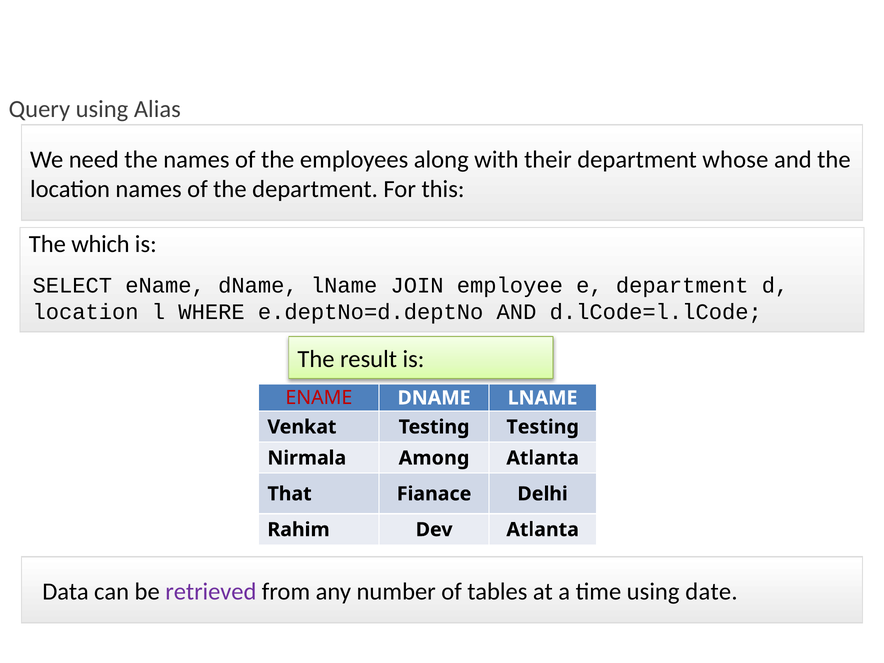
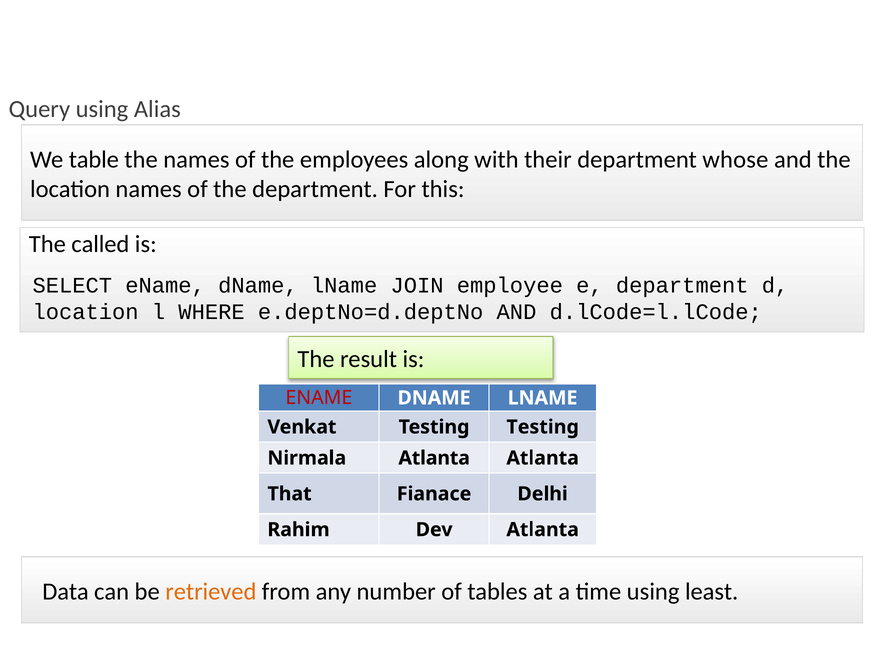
need: need -> table
which: which -> called
Nirmala Among: Among -> Atlanta
retrieved colour: purple -> orange
date: date -> least
